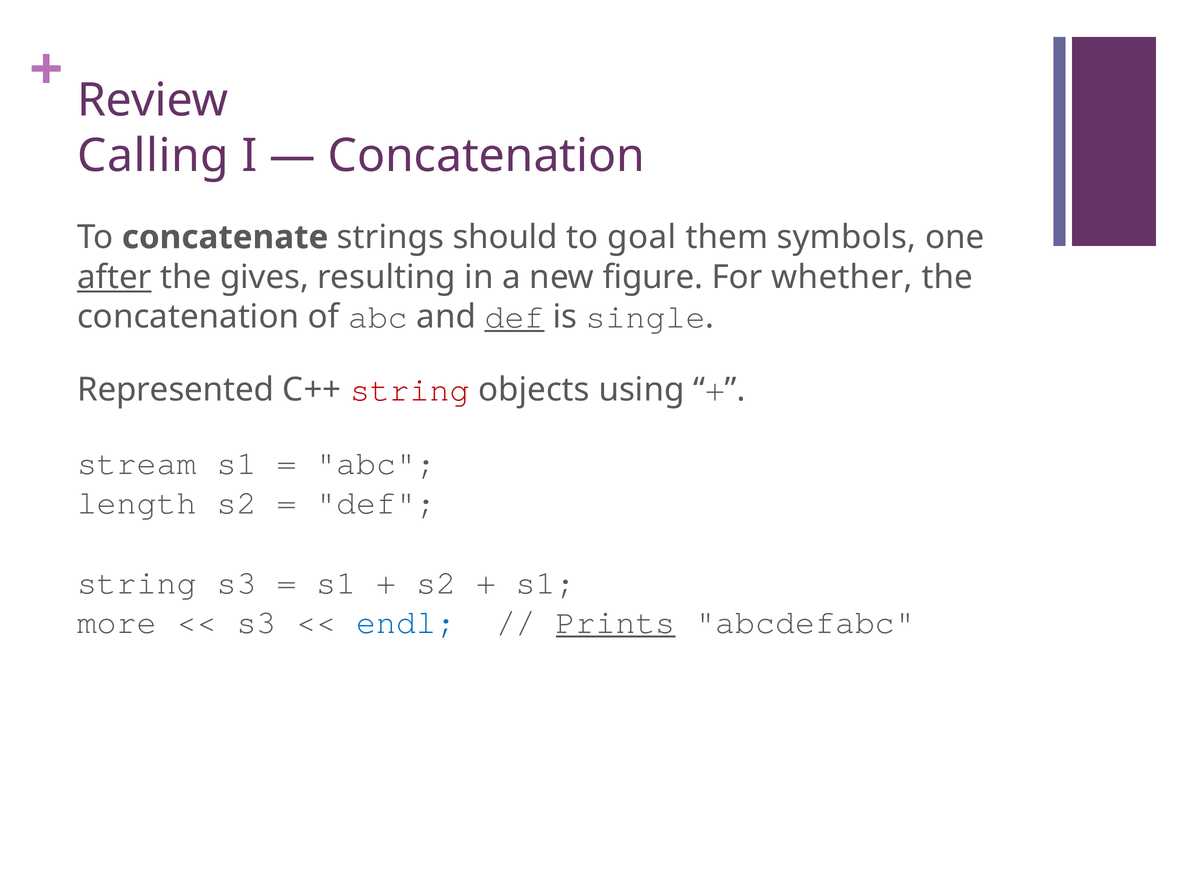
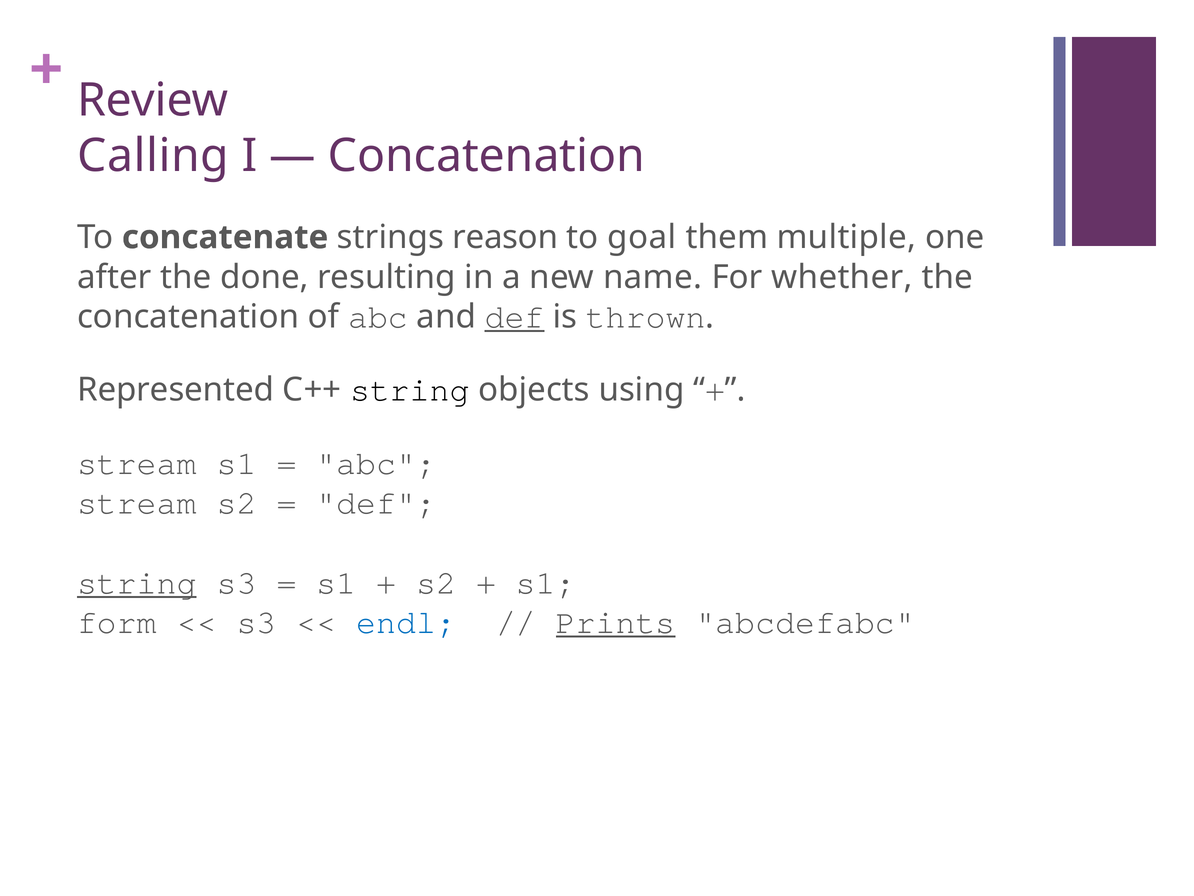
should: should -> reason
symbols: symbols -> multiple
after underline: present -> none
gives: gives -> done
figure: figure -> name
single: single -> thrown
string at (410, 390) colour: red -> black
length at (137, 503): length -> stream
string at (137, 582) underline: none -> present
more: more -> form
